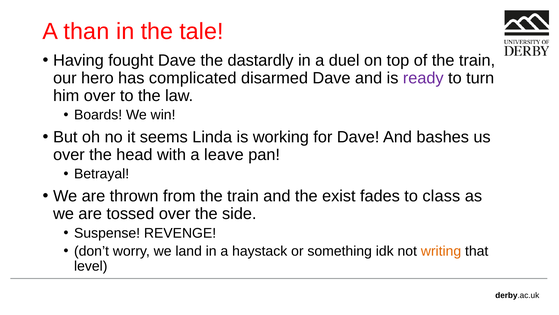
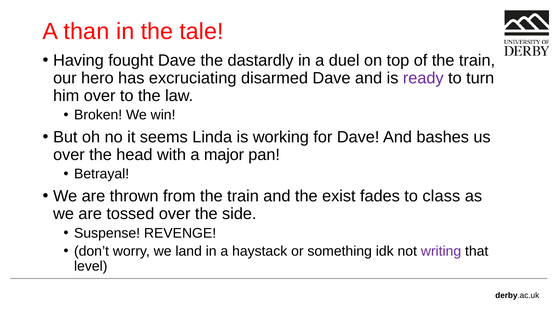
complicated: complicated -> excruciating
Boards: Boards -> Broken
leave: leave -> major
writing colour: orange -> purple
